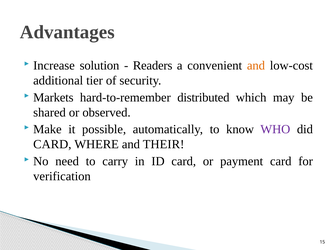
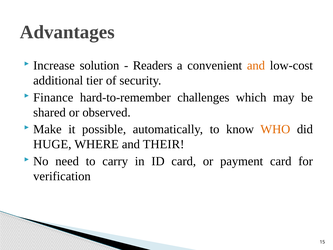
Markets: Markets -> Finance
distributed: distributed -> challenges
WHO colour: purple -> orange
CARD at (52, 144): CARD -> HUGE
